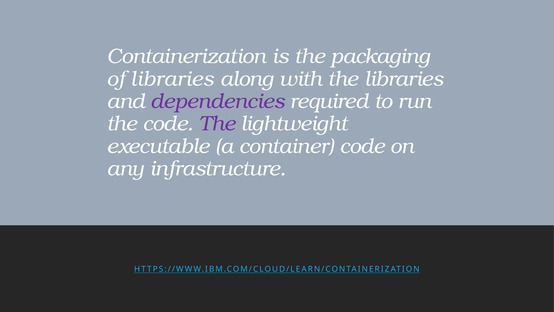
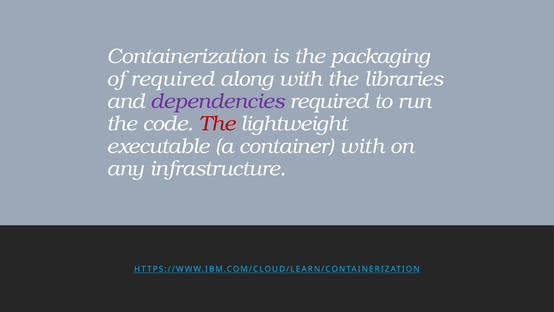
of libraries: libraries -> required
The at (217, 124) colour: purple -> red
container code: code -> with
